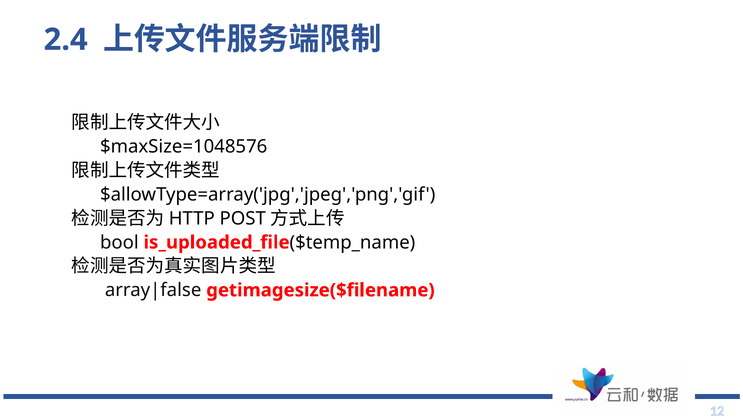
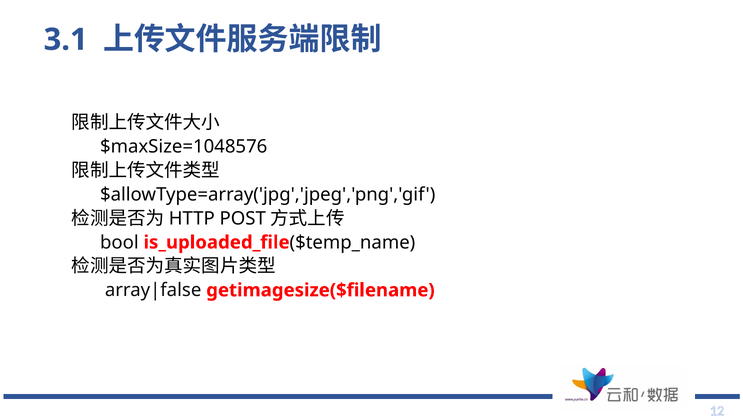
2.4: 2.4 -> 3.1
